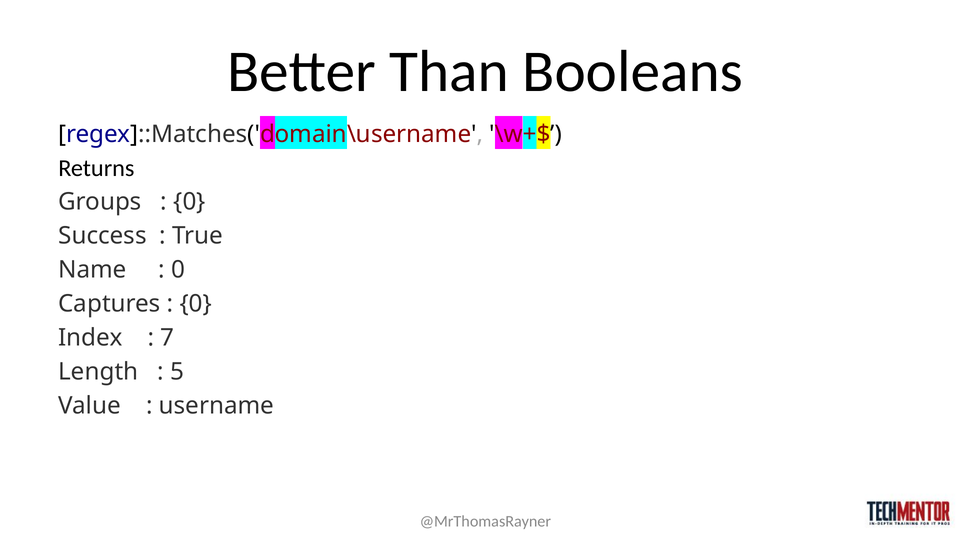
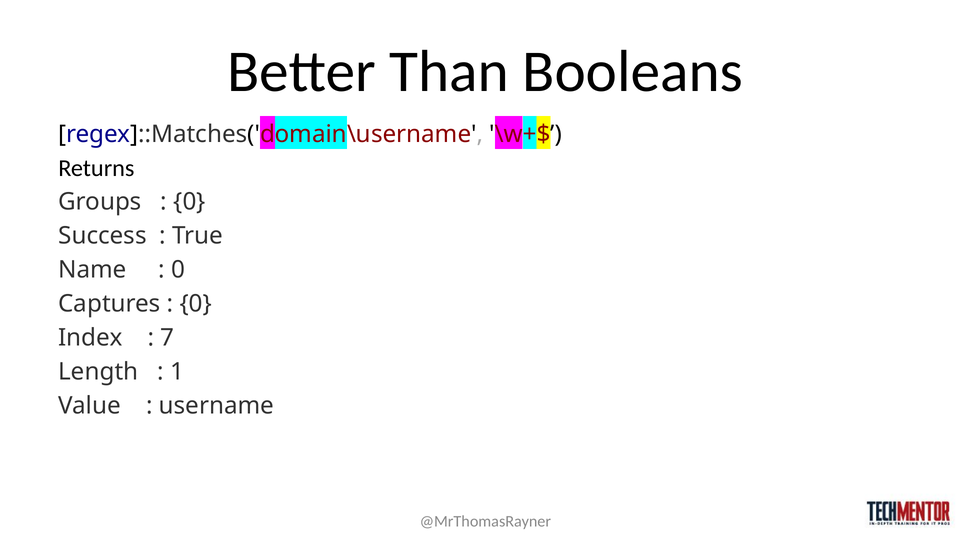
5: 5 -> 1
